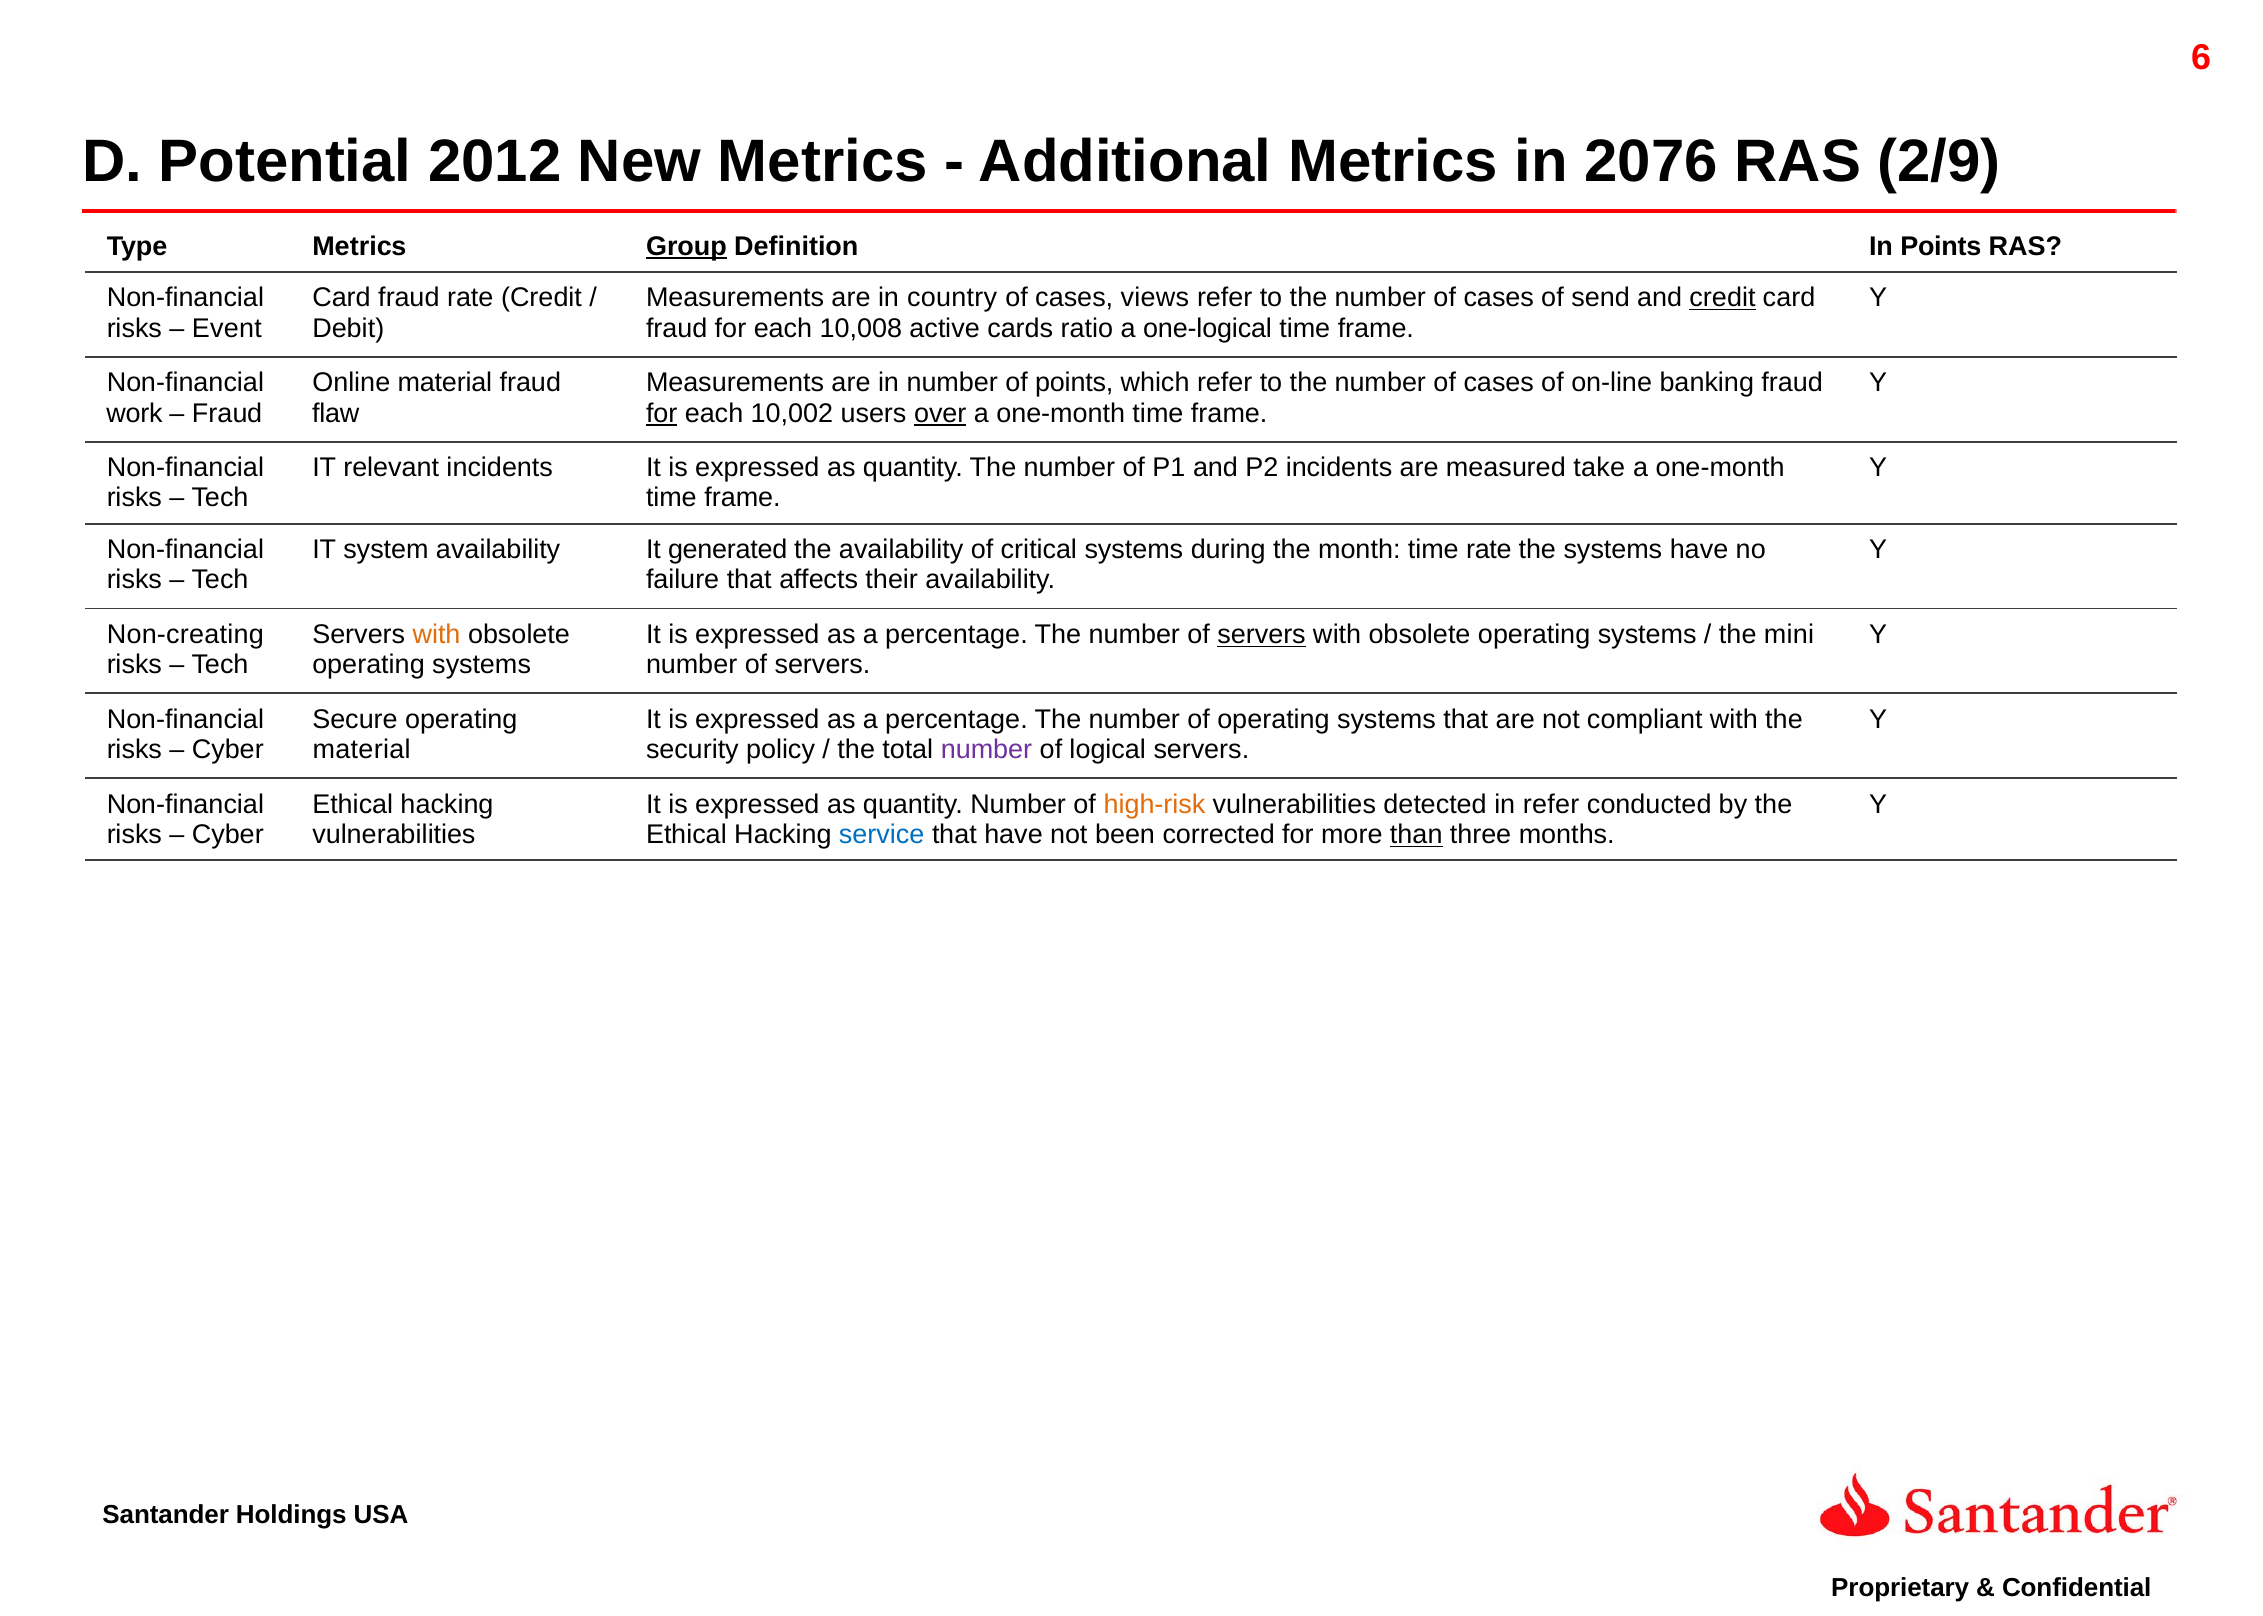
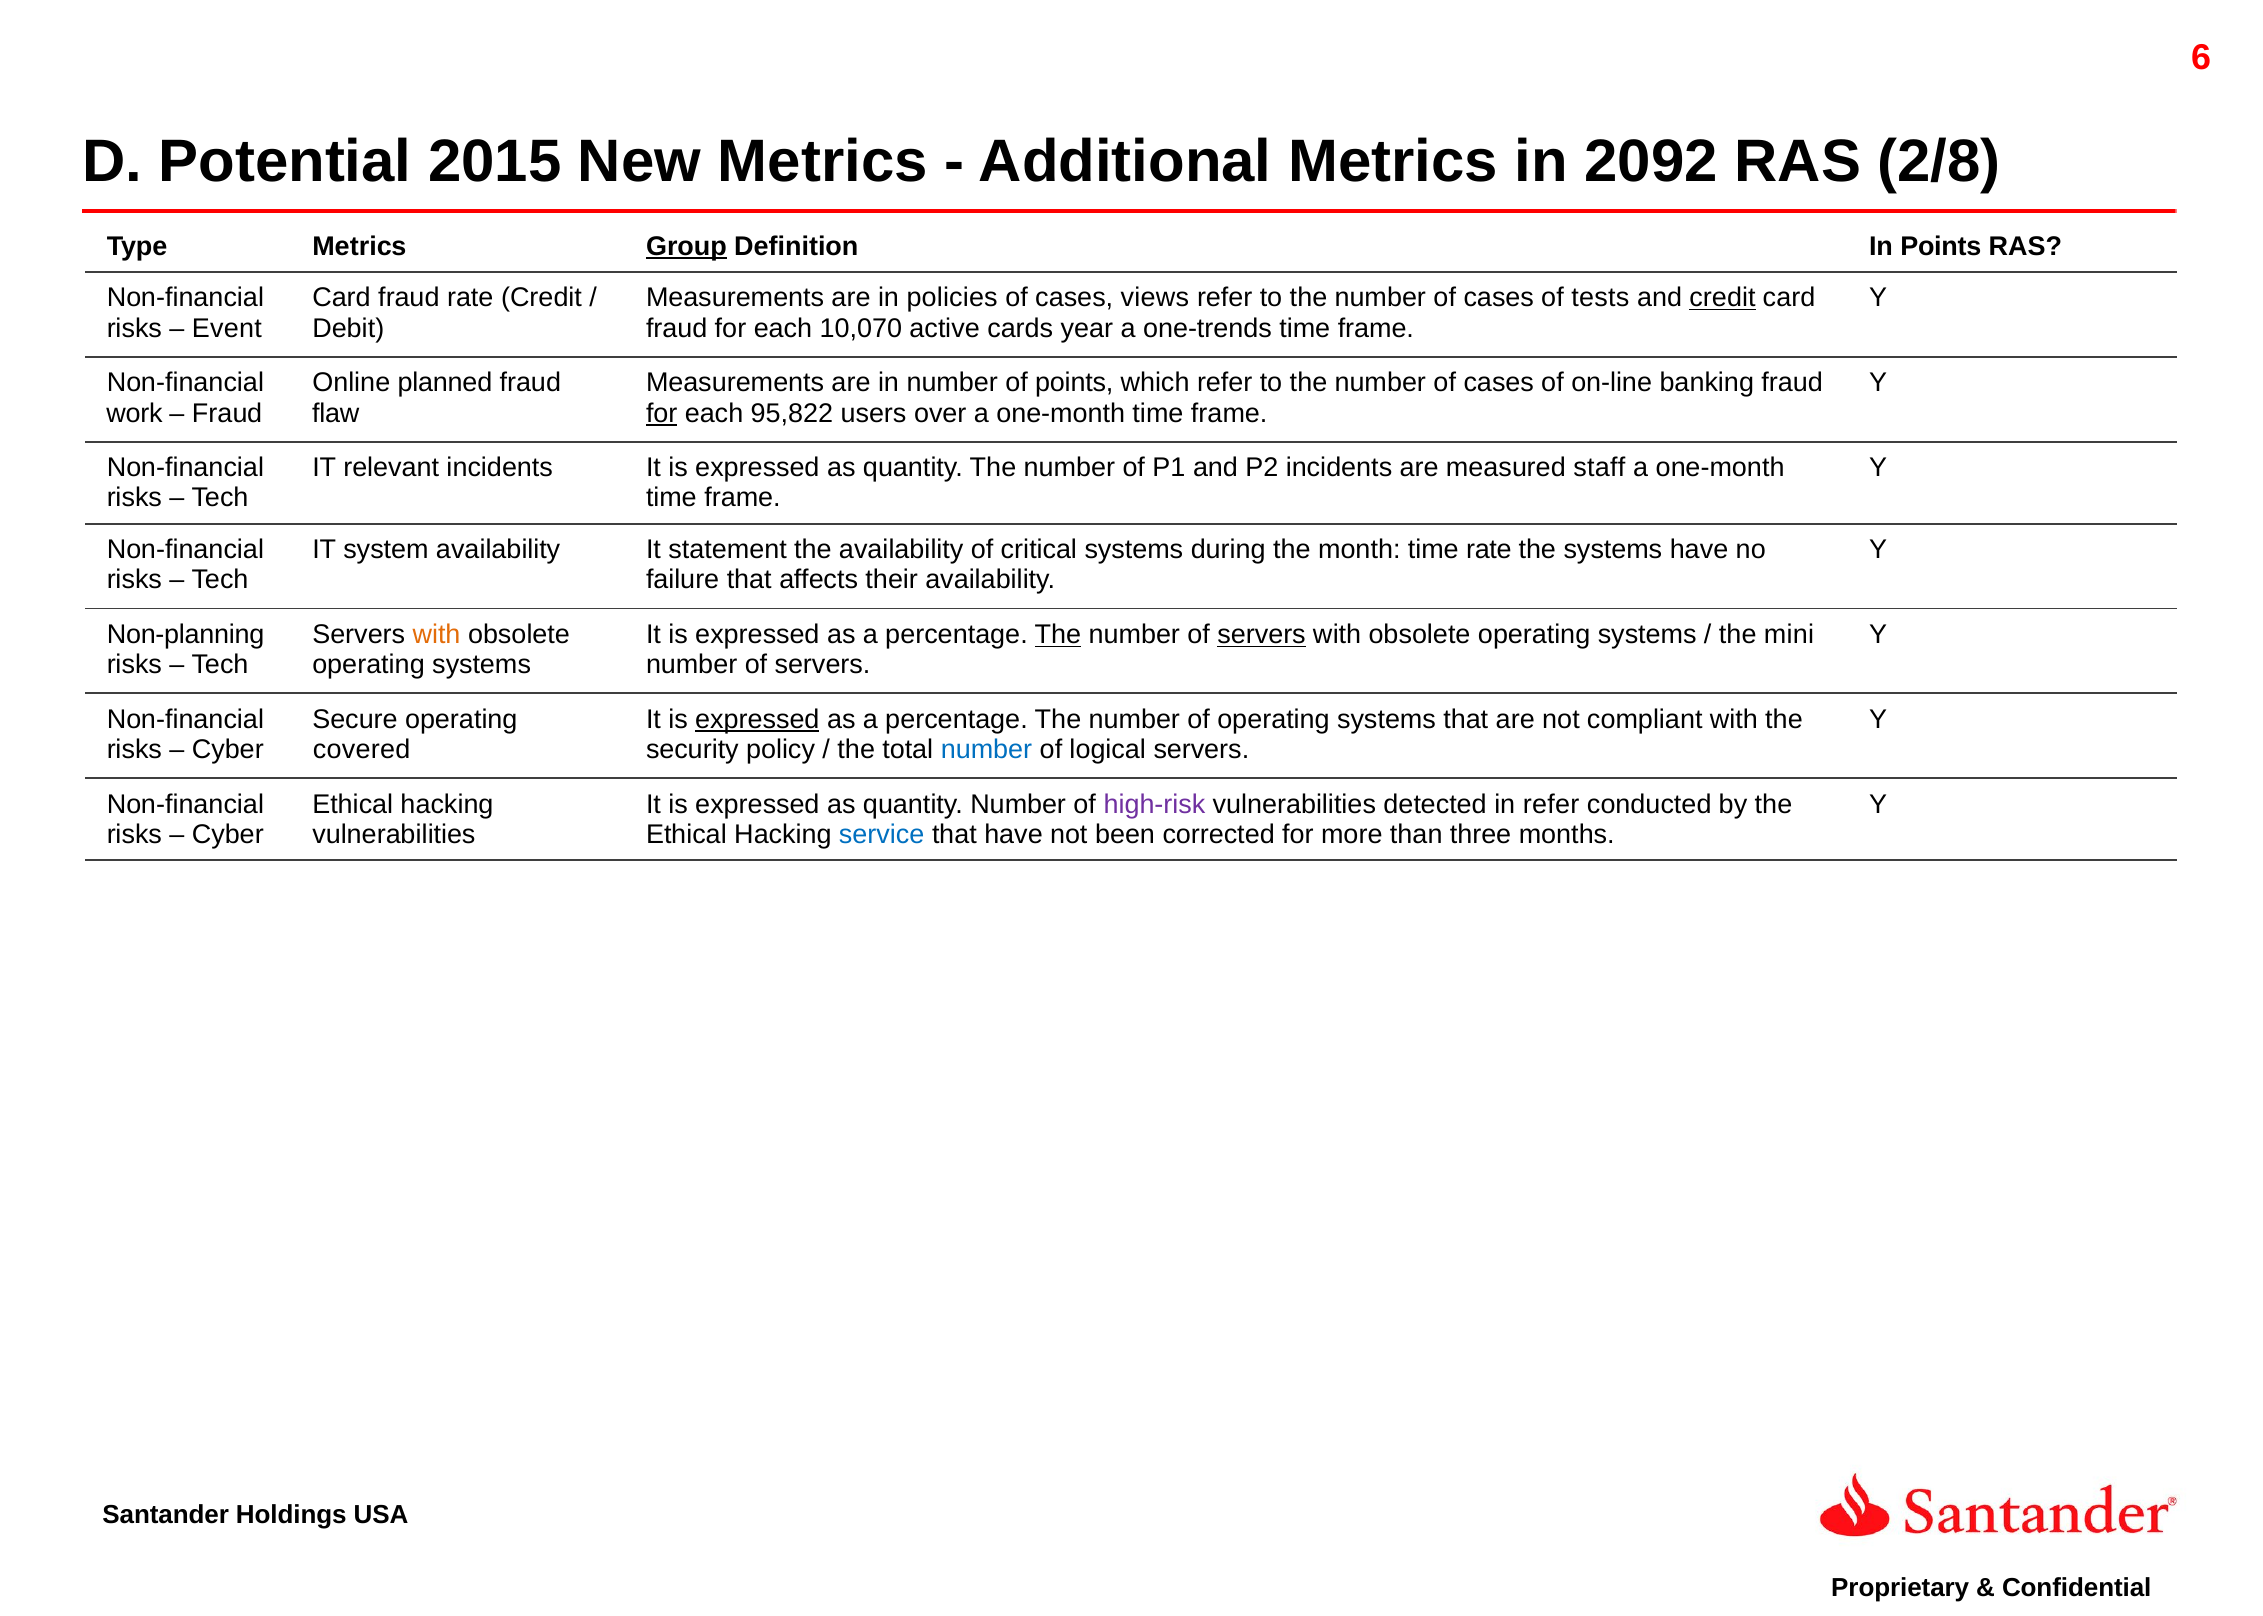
2012: 2012 -> 2015
2076: 2076 -> 2092
2/9: 2/9 -> 2/8
country: country -> policies
send: send -> tests
10,008: 10,008 -> 10,070
ratio: ratio -> year
one-logical: one-logical -> one-trends
Online material: material -> planned
10,002: 10,002 -> 95,822
over underline: present -> none
take: take -> staff
generated: generated -> statement
Non-creating: Non-creating -> Non-planning
The at (1058, 635) underline: none -> present
expressed at (757, 720) underline: none -> present
material at (362, 750): material -> covered
number at (987, 750) colour: purple -> blue
high-risk colour: orange -> purple
than underline: present -> none
